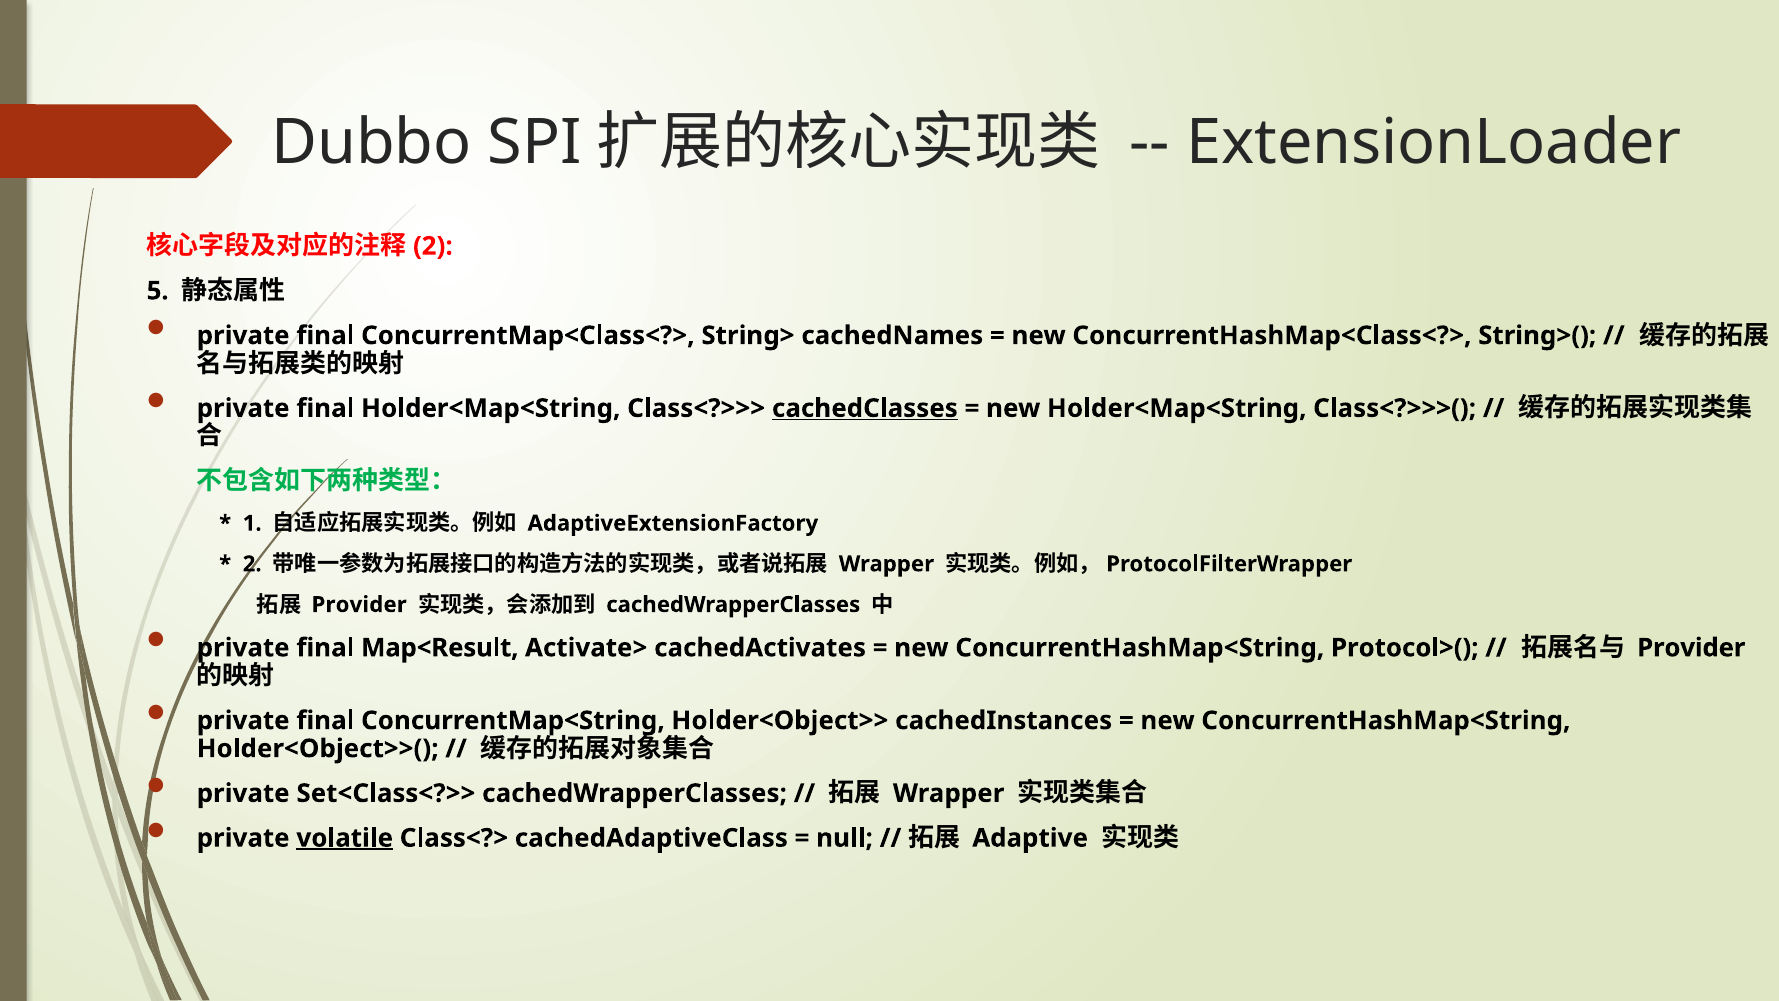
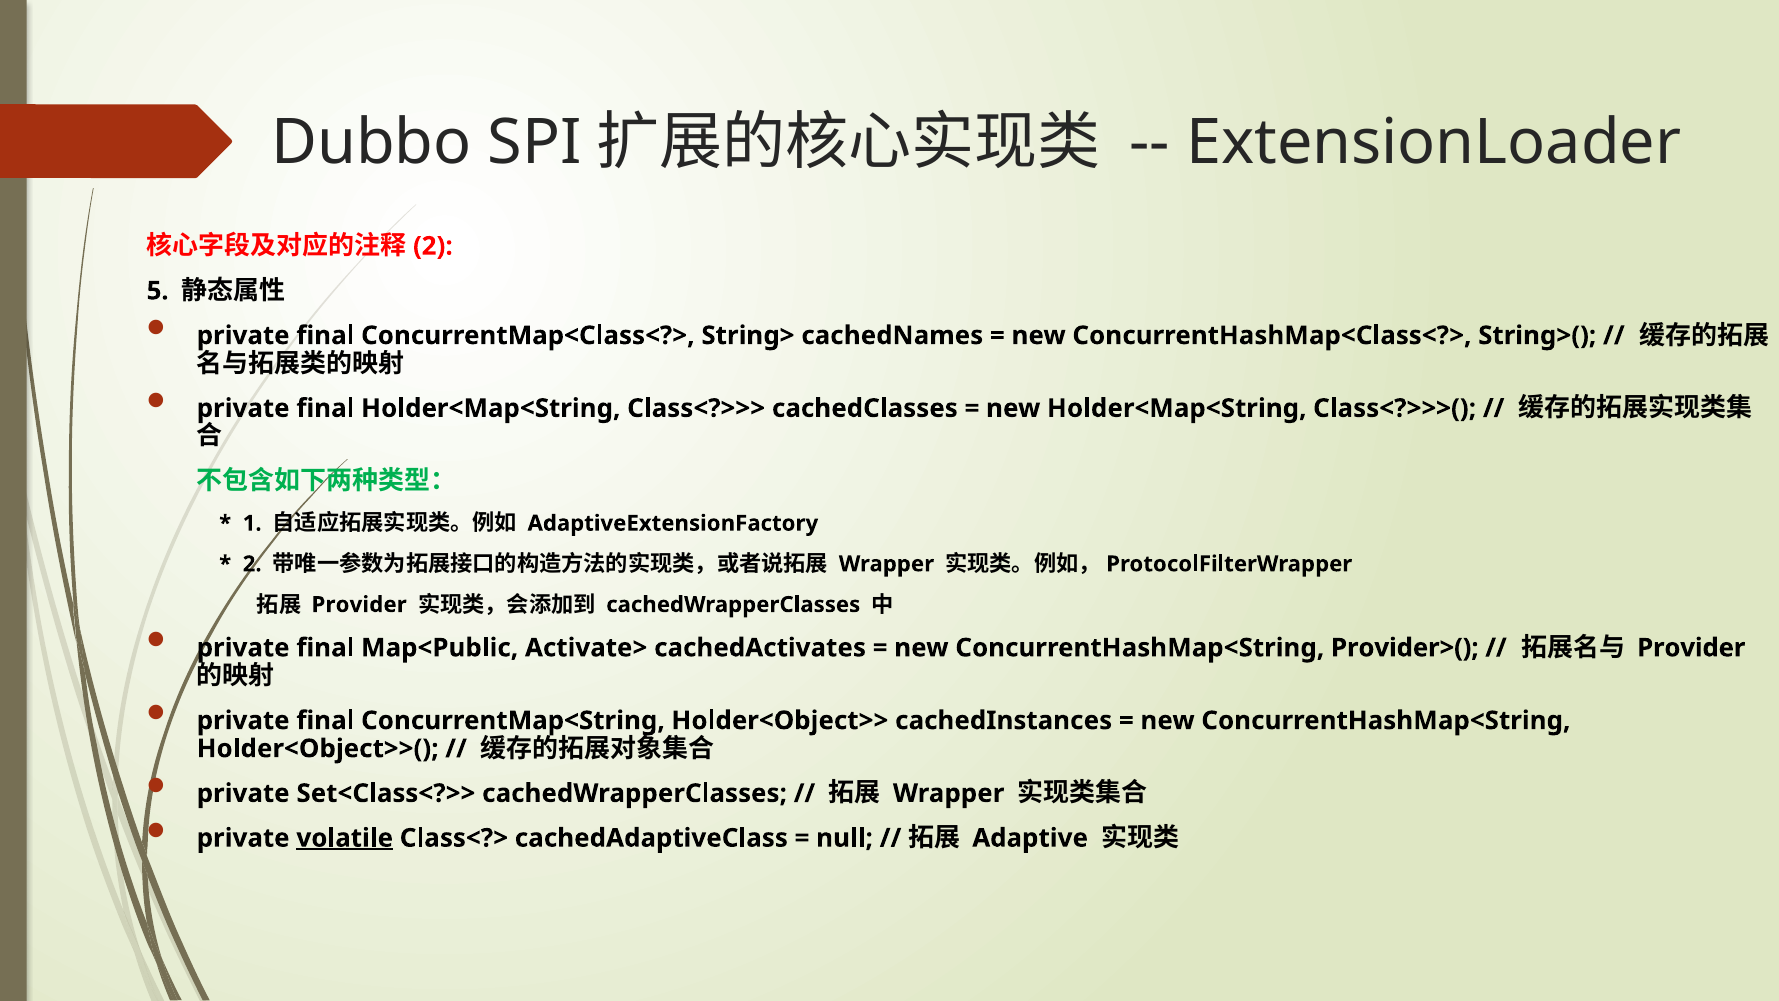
cachedClasses underline: present -> none
Map<Result: Map<Result -> Map<Public
Protocol>(: Protocol>( -> Provider>(
